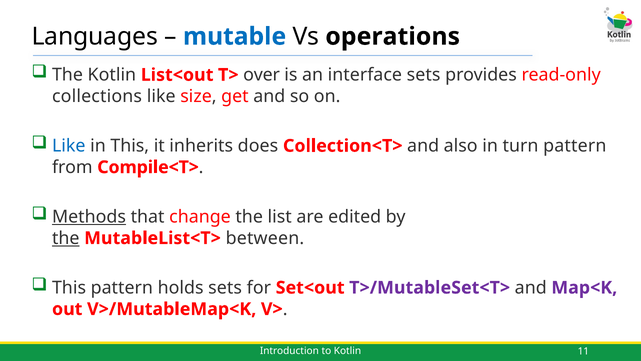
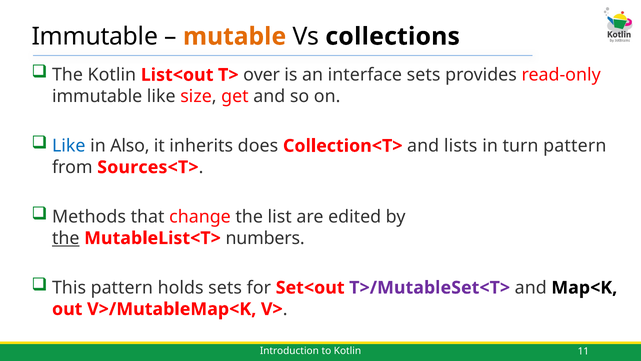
Languages at (95, 36): Languages -> Immutable
mutable colour: blue -> orange
operations: operations -> collections
collections at (97, 96): collections -> immutable
in This: This -> Also
also: also -> lists
Compile<T>: Compile<T> -> Sources<T>
Methods underline: present -> none
between: between -> numbers
Map<K colour: purple -> black
